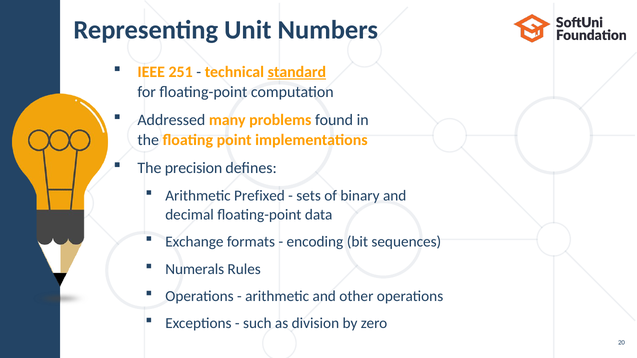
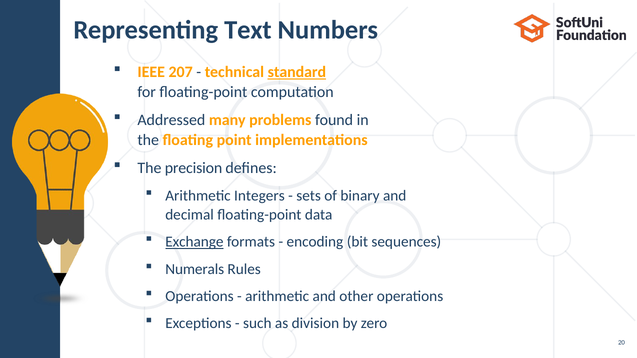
Unit: Unit -> Text
251: 251 -> 207
Prefixed: Prefixed -> Integers
Exchange underline: none -> present
